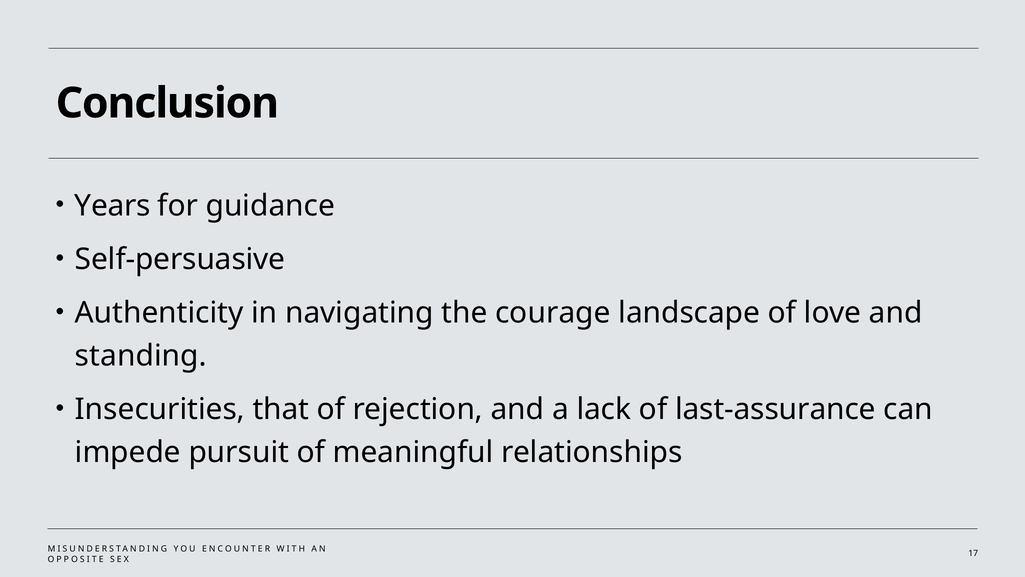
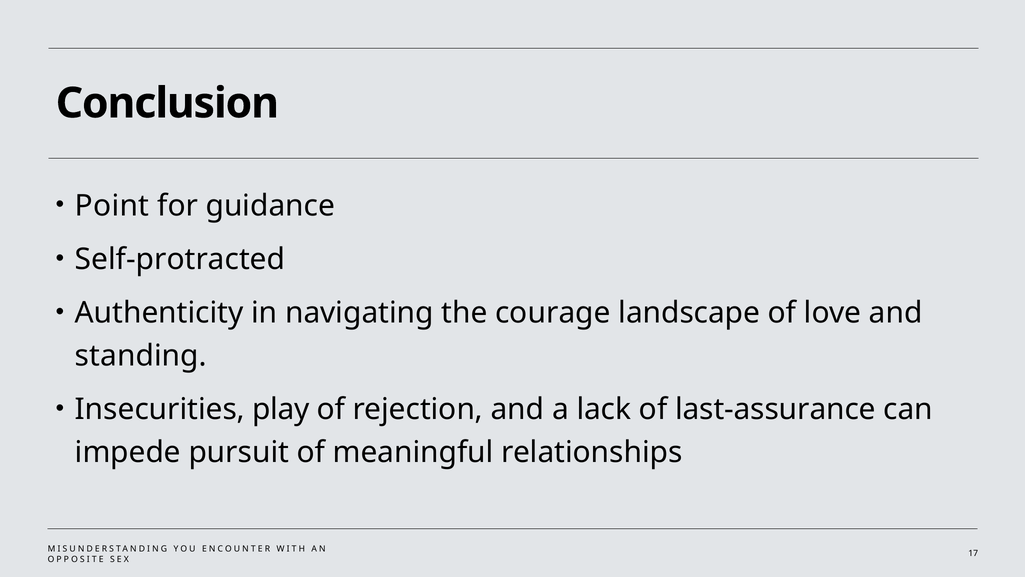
Years: Years -> Point
Self-persuasive: Self-persuasive -> Self-protracted
that: that -> play
